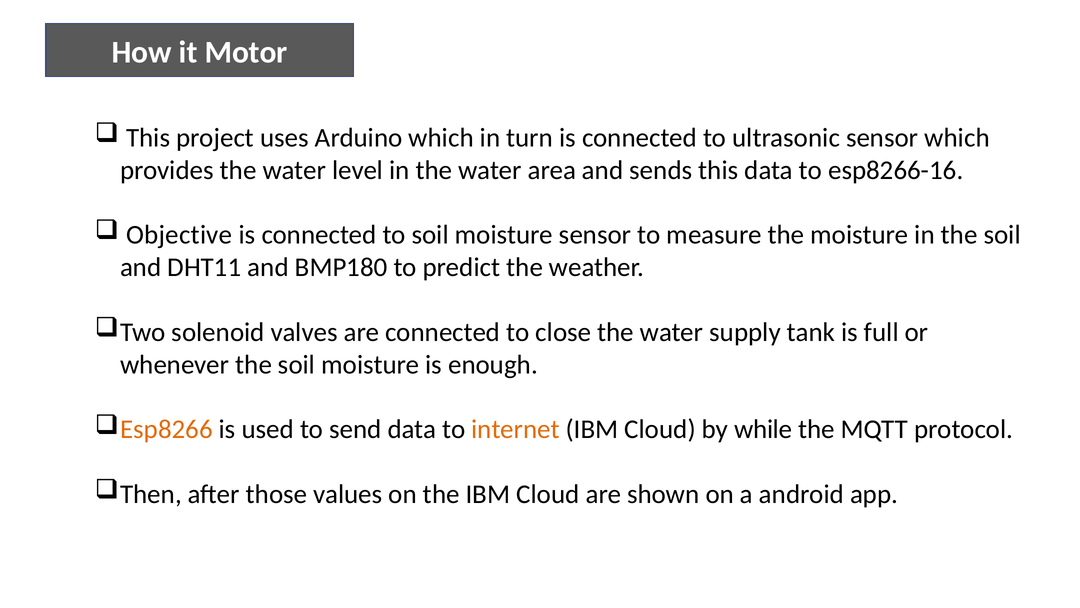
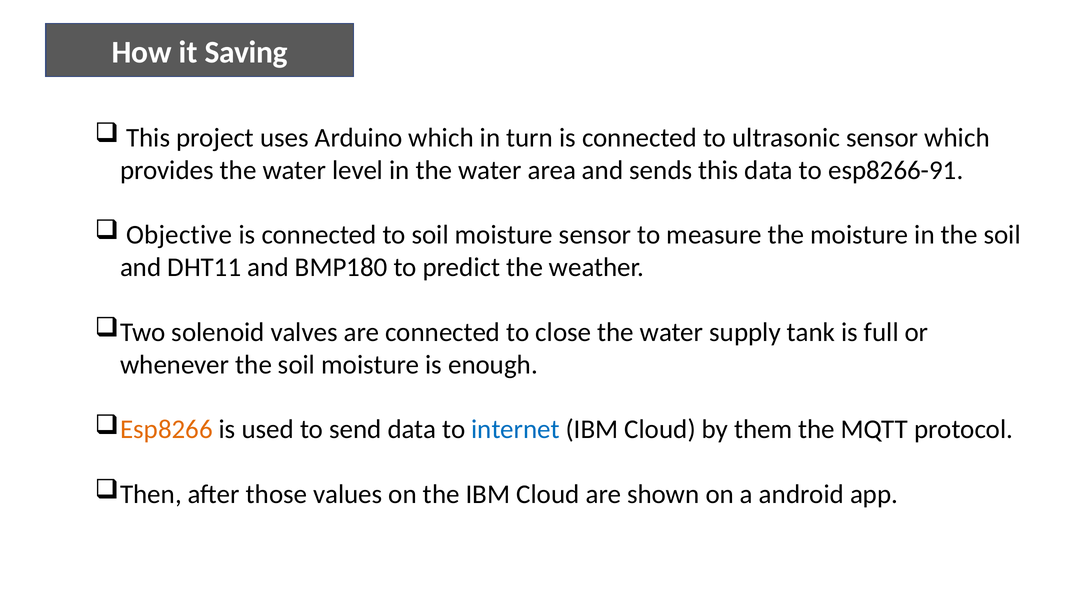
Motor: Motor -> Saving
esp8266-16: esp8266-16 -> esp8266-91
internet colour: orange -> blue
while: while -> them
